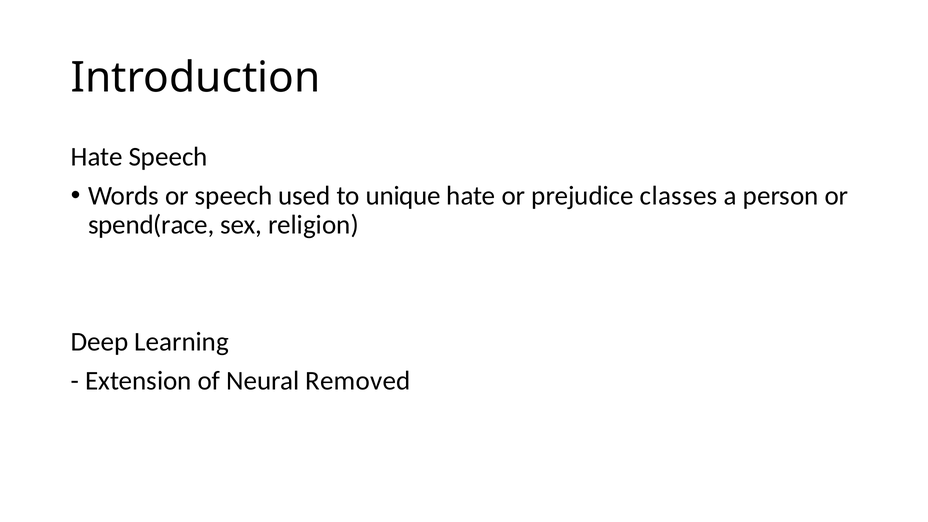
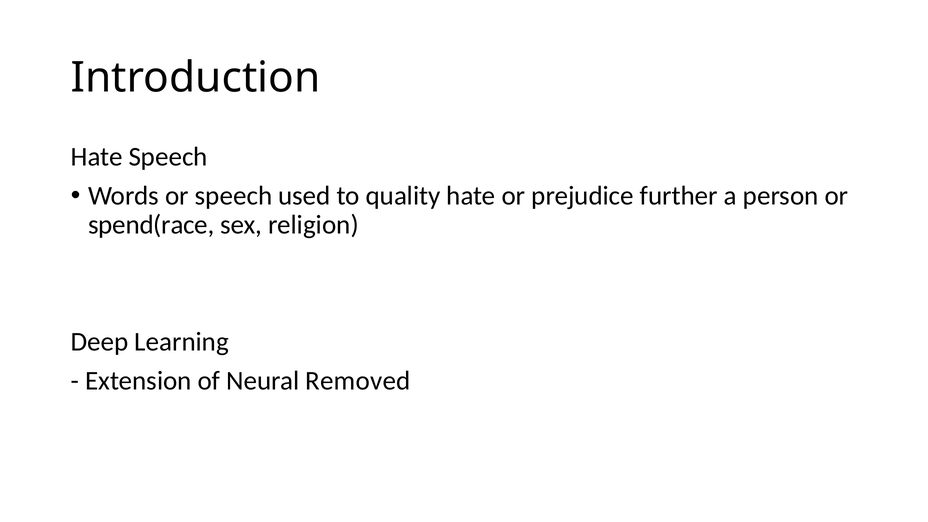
unique: unique -> quality
classes: classes -> further
